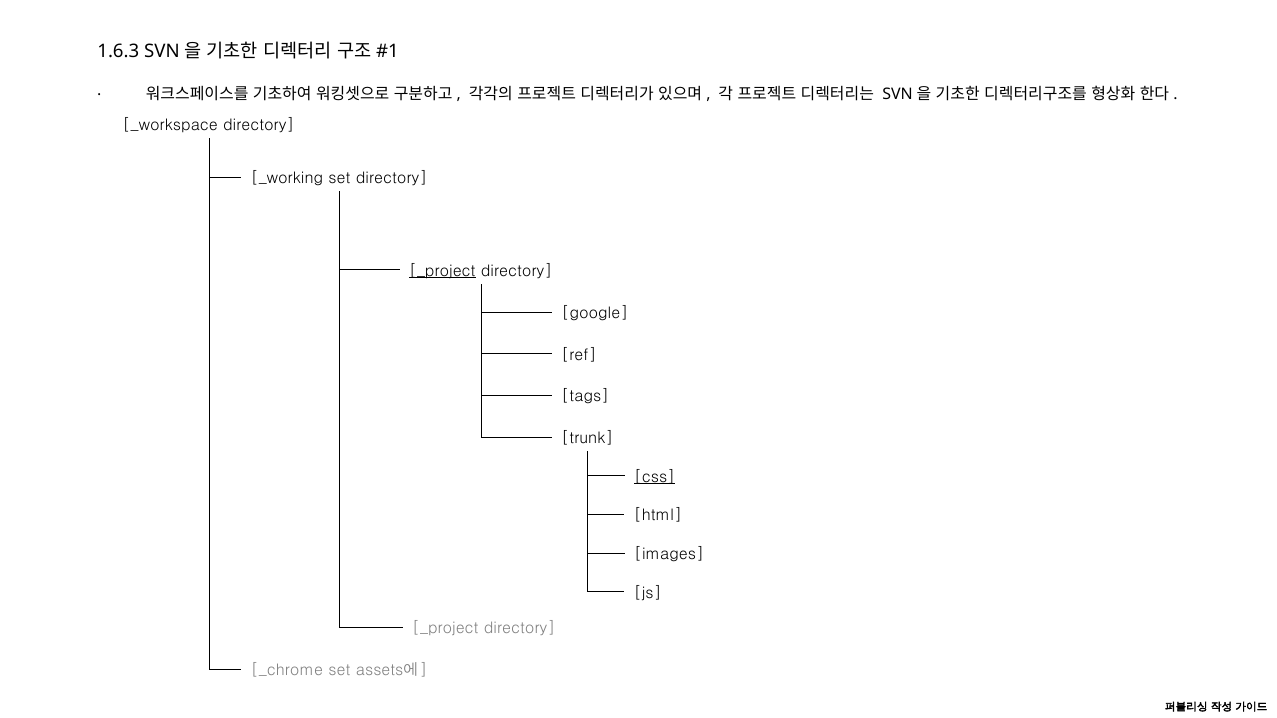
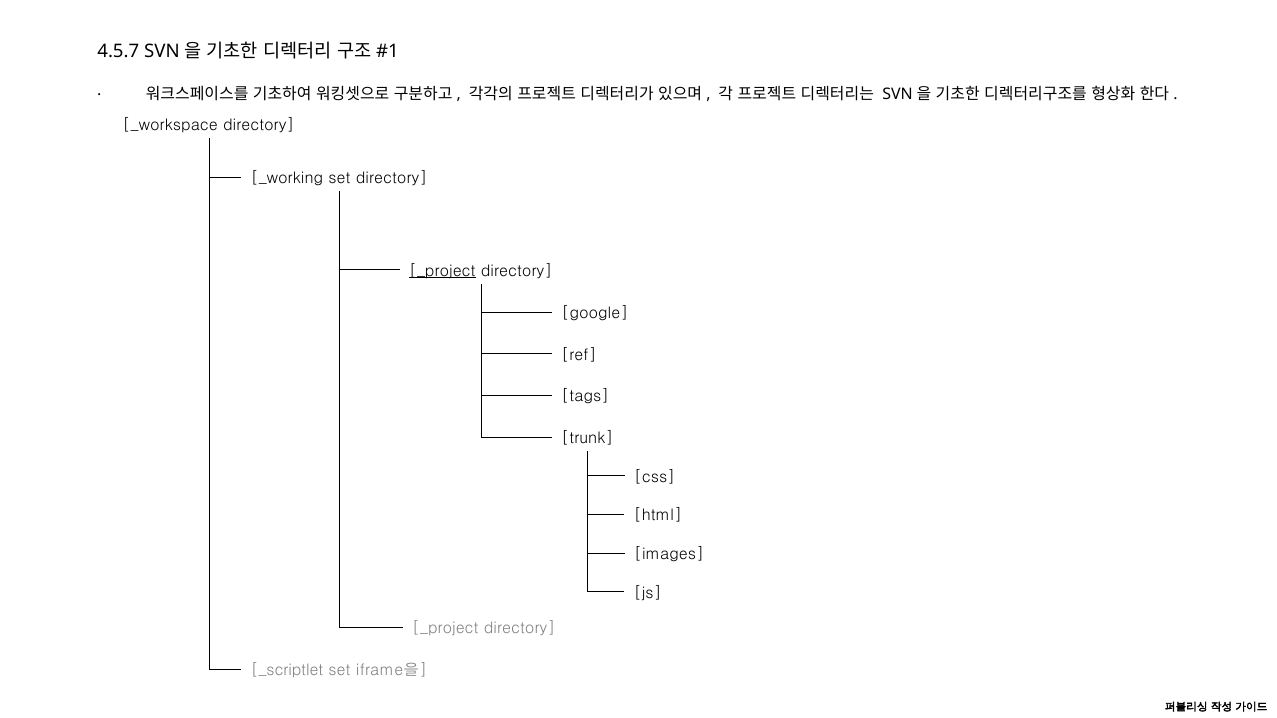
1.6.3: 1.6.3 -> 4.5.7
css underline: present -> none
_chrome: _chrome -> _scriptlet
assets에: assets에 -> iframe을
